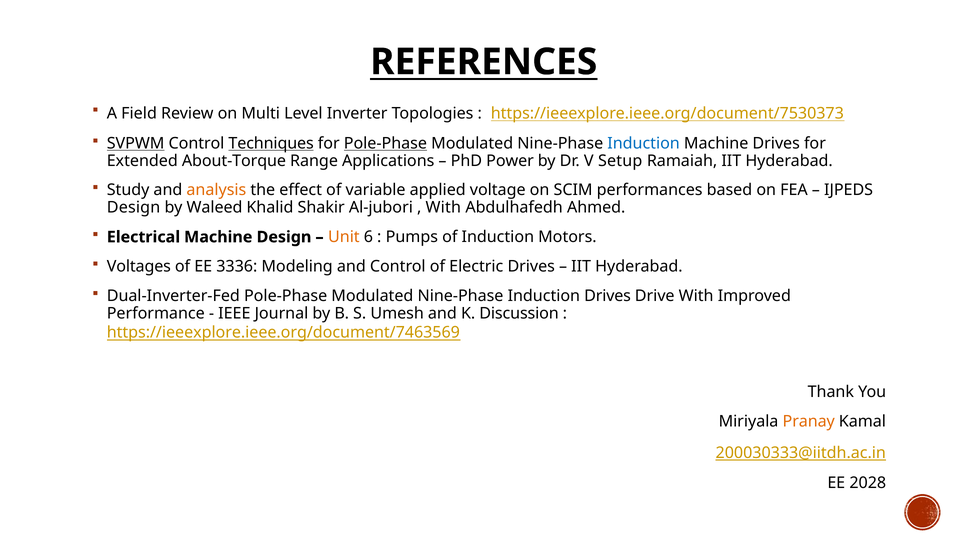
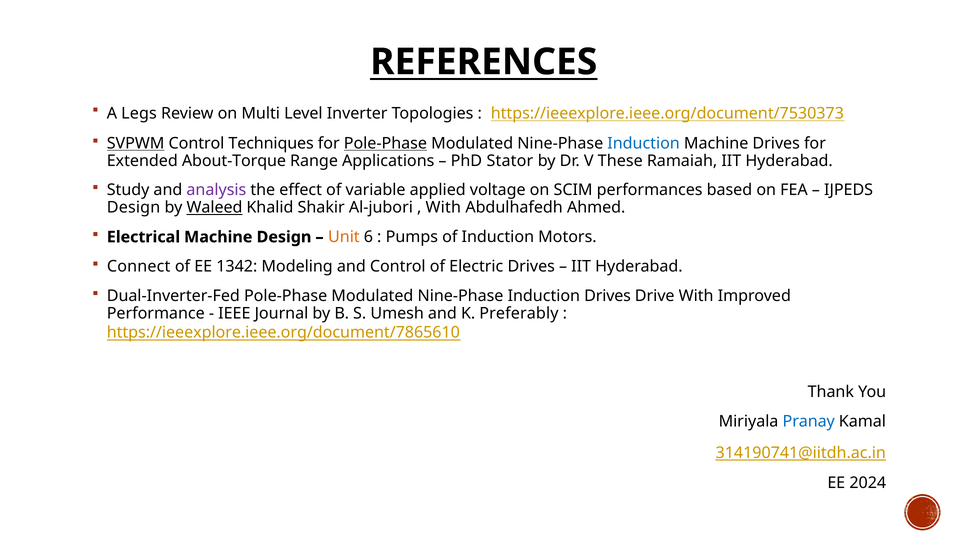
Field: Field -> Legs
Techniques underline: present -> none
Power: Power -> Stator
Setup: Setup -> These
analysis colour: orange -> purple
Waleed underline: none -> present
Voltages: Voltages -> Connect
3336: 3336 -> 1342
Discussion: Discussion -> Preferably
https://ieeexplore.ieee.org/document/7463569: https://ieeexplore.ieee.org/document/7463569 -> https://ieeexplore.ieee.org/document/7865610
Pranay colour: orange -> blue
200030333@iitdh.ac.in: 200030333@iitdh.ac.in -> 314190741@iitdh.ac.in
2028: 2028 -> 2024
